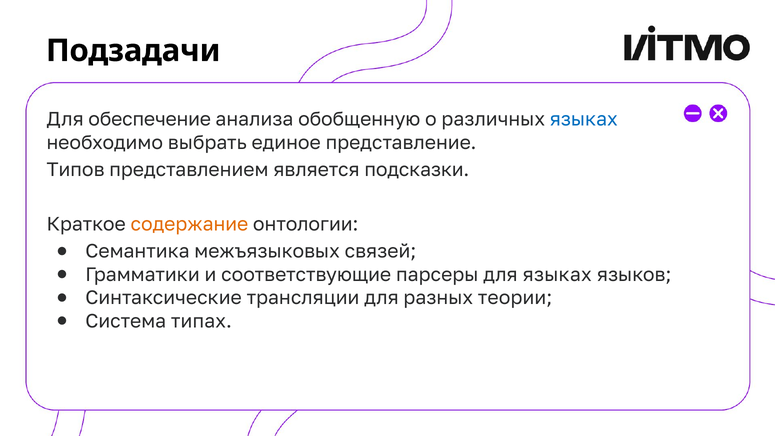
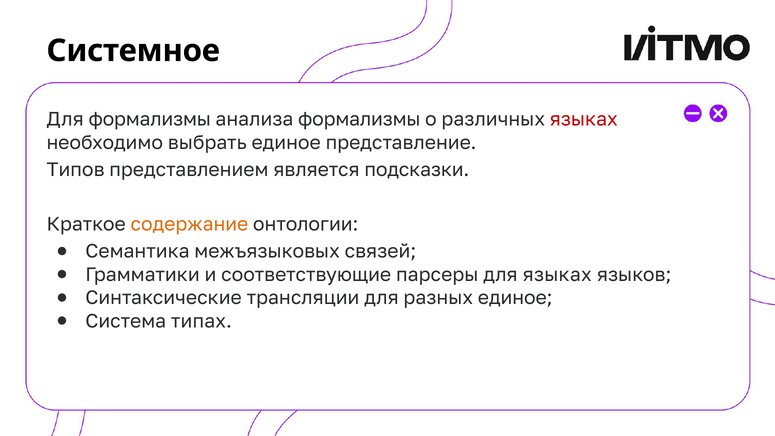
Подзадачи: Подзадачи -> Системное
Для обеспечение: обеспечение -> формализмы
анализа обобщенную: обобщенную -> формализмы
языках at (584, 120) colour: blue -> red
разных теории: теории -> единое
